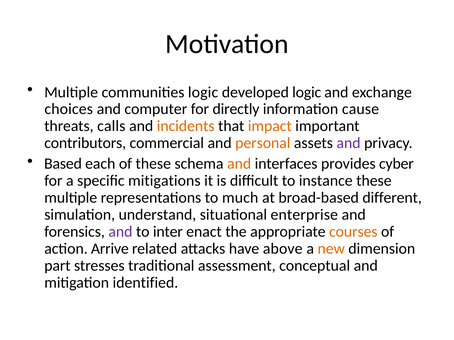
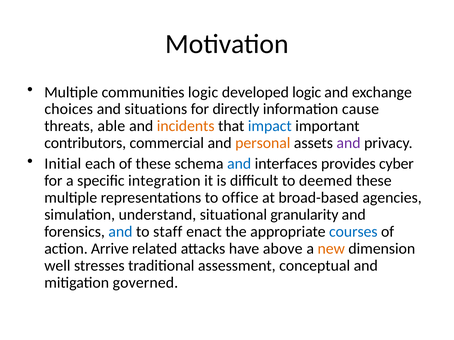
computer: computer -> situations
calls: calls -> able
impact colour: orange -> blue
Based: Based -> Initial
and at (239, 164) colour: orange -> blue
mitigations: mitigations -> integration
instance: instance -> deemed
much: much -> office
different: different -> agencies
enterprise: enterprise -> granularity
and at (120, 232) colour: purple -> blue
inter: inter -> staff
courses colour: orange -> blue
part: part -> well
identified: identified -> governed
